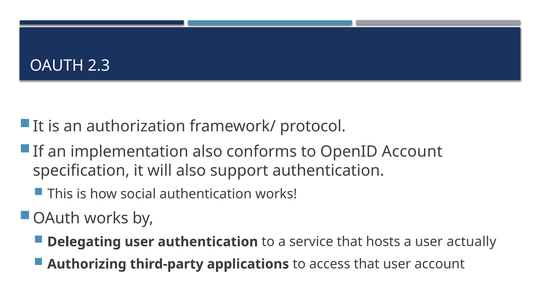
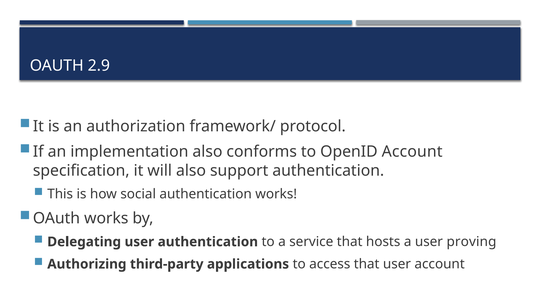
2.3: 2.3 -> 2.9
actually: actually -> proving
